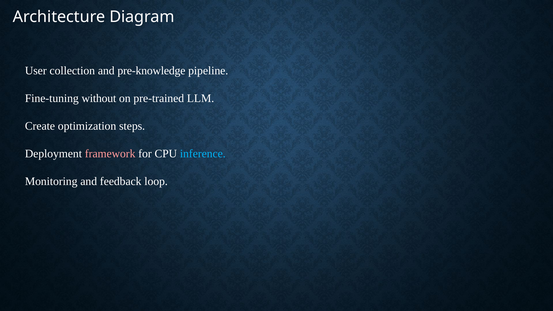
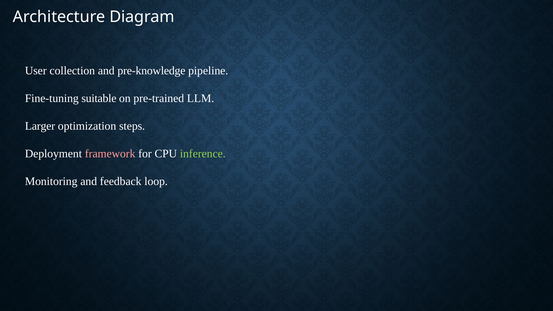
without: without -> suitable
Create: Create -> Larger
inference colour: light blue -> light green
